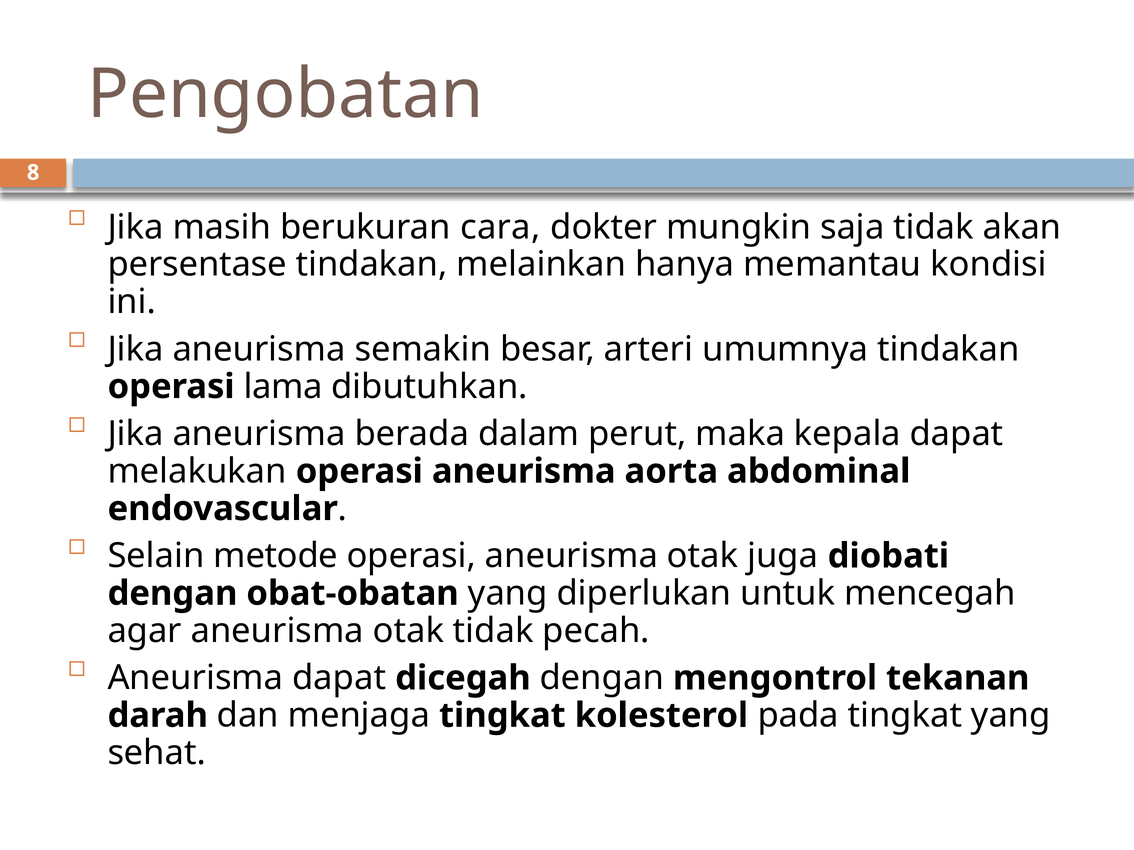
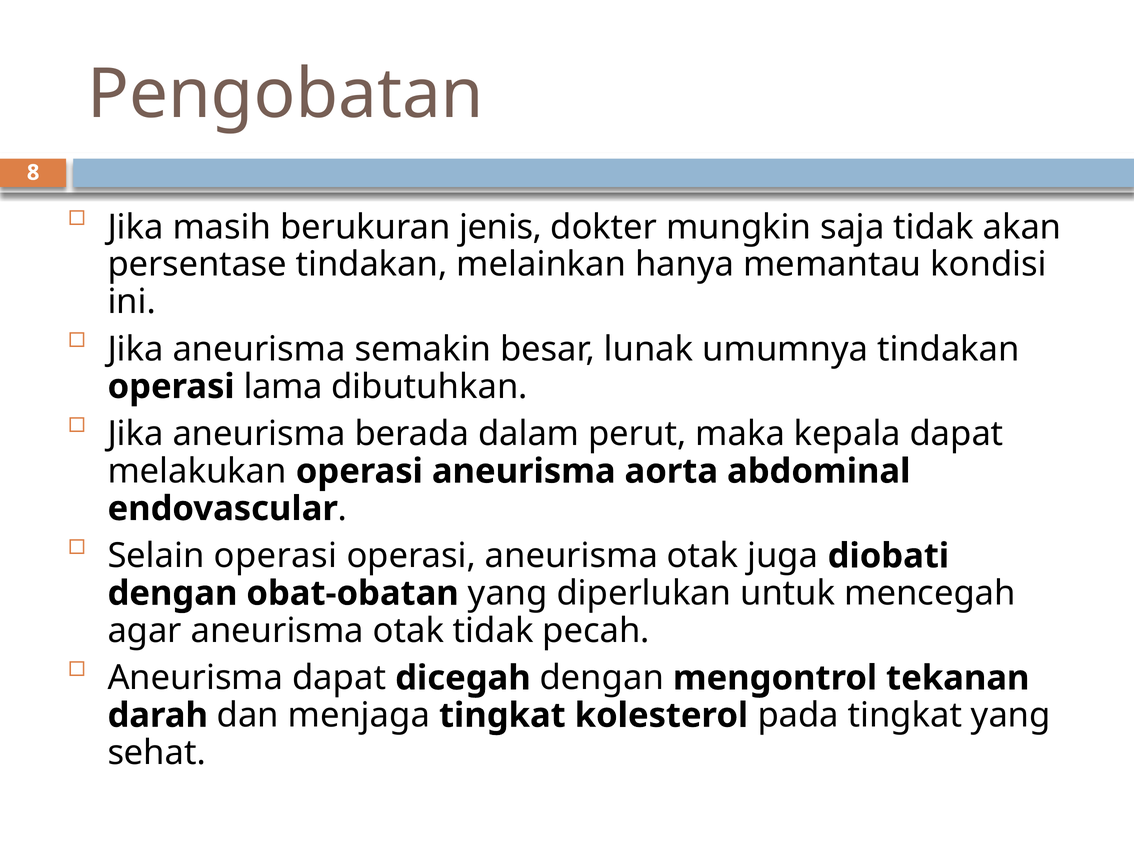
cara: cara -> jenis
arteri: arteri -> lunak
Selain metode: metode -> operasi
